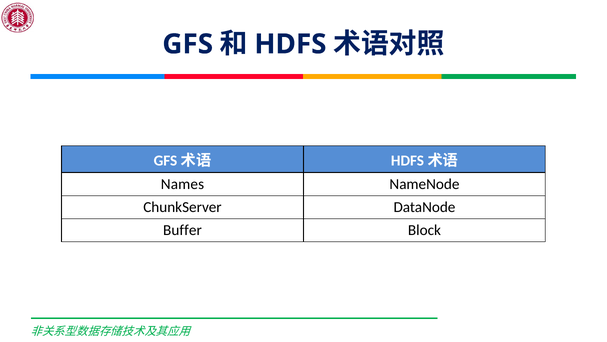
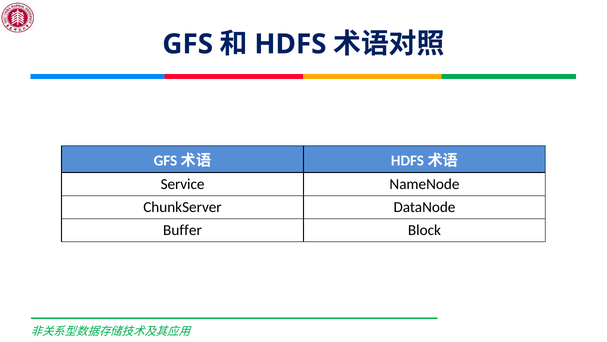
Names: Names -> Service
